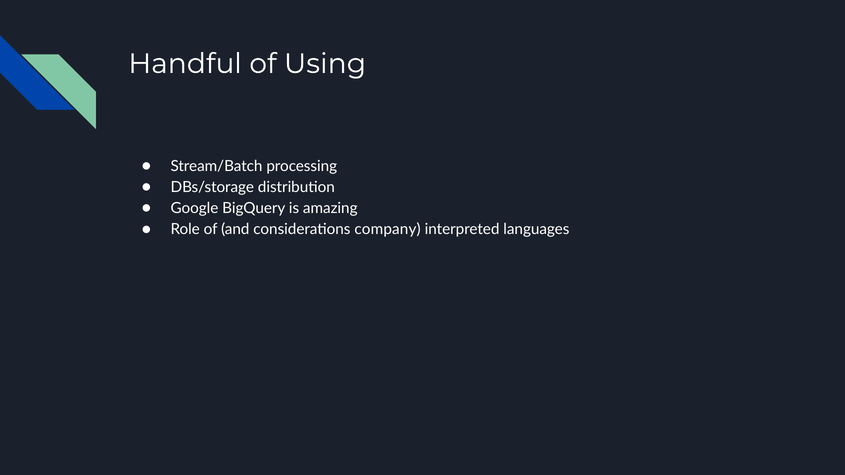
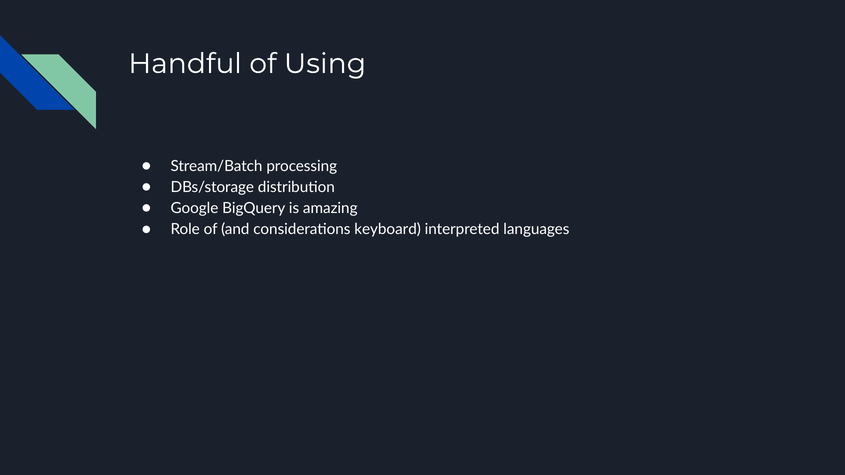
company: company -> keyboard
